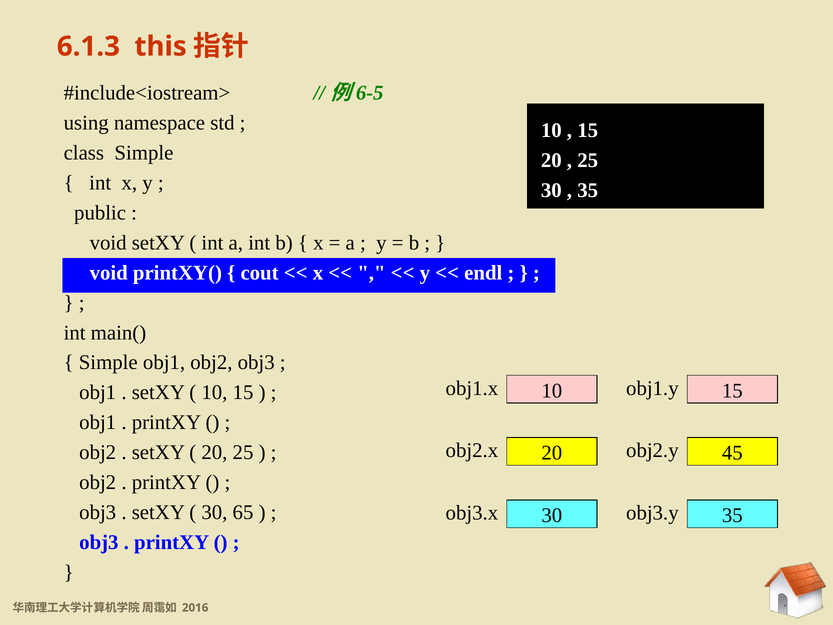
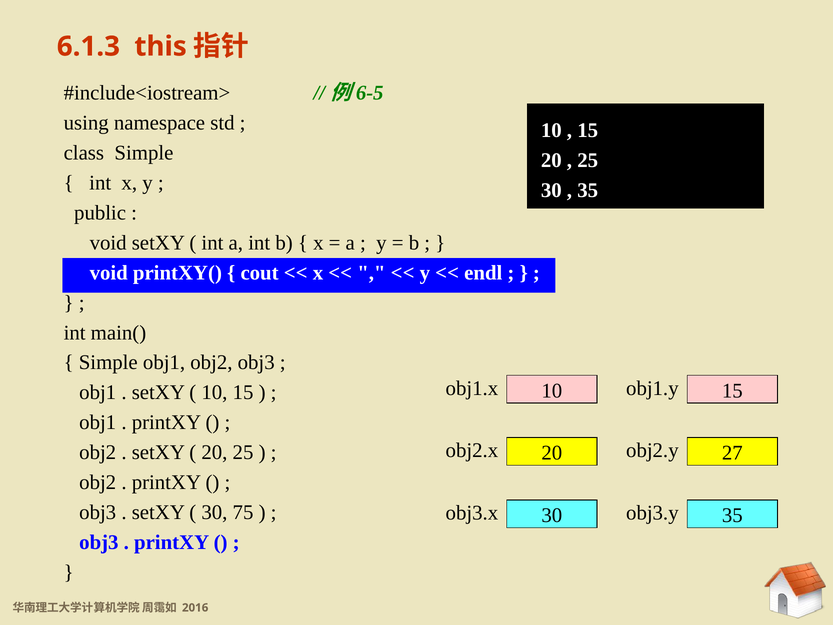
45: 45 -> 27
65: 65 -> 75
